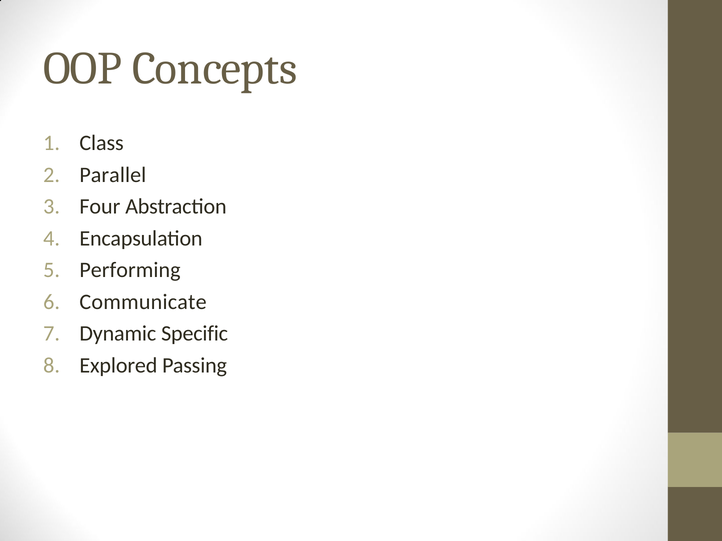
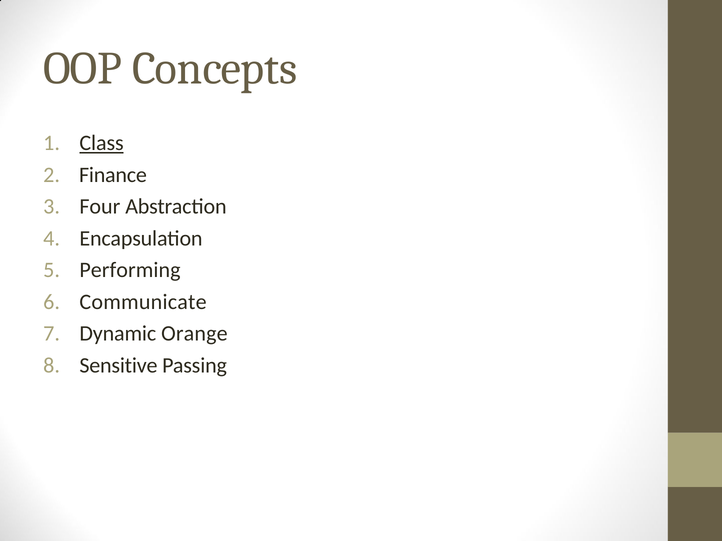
Class underline: none -> present
Parallel: Parallel -> Finance
Specific: Specific -> Orange
Explored: Explored -> Sensitive
